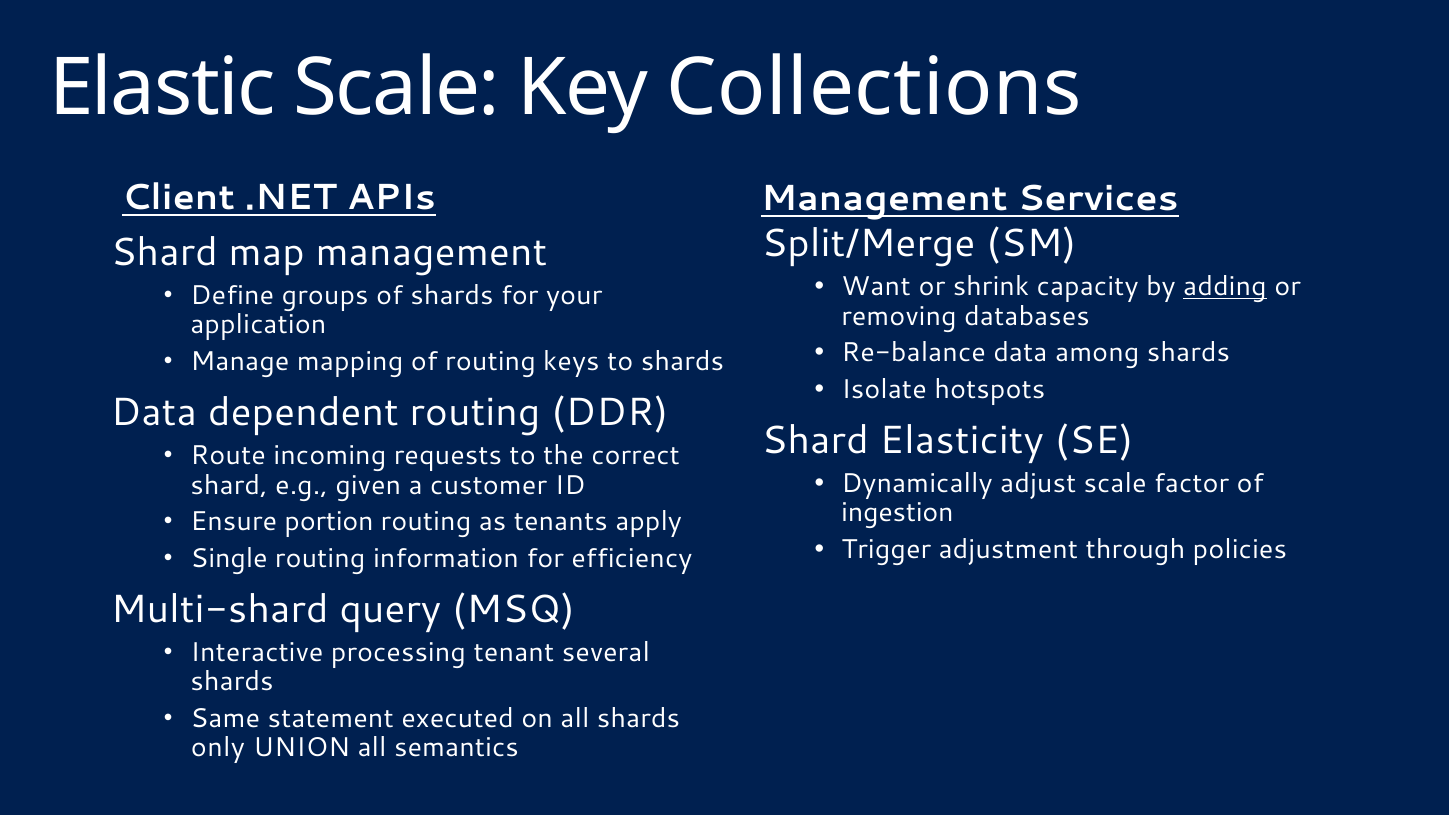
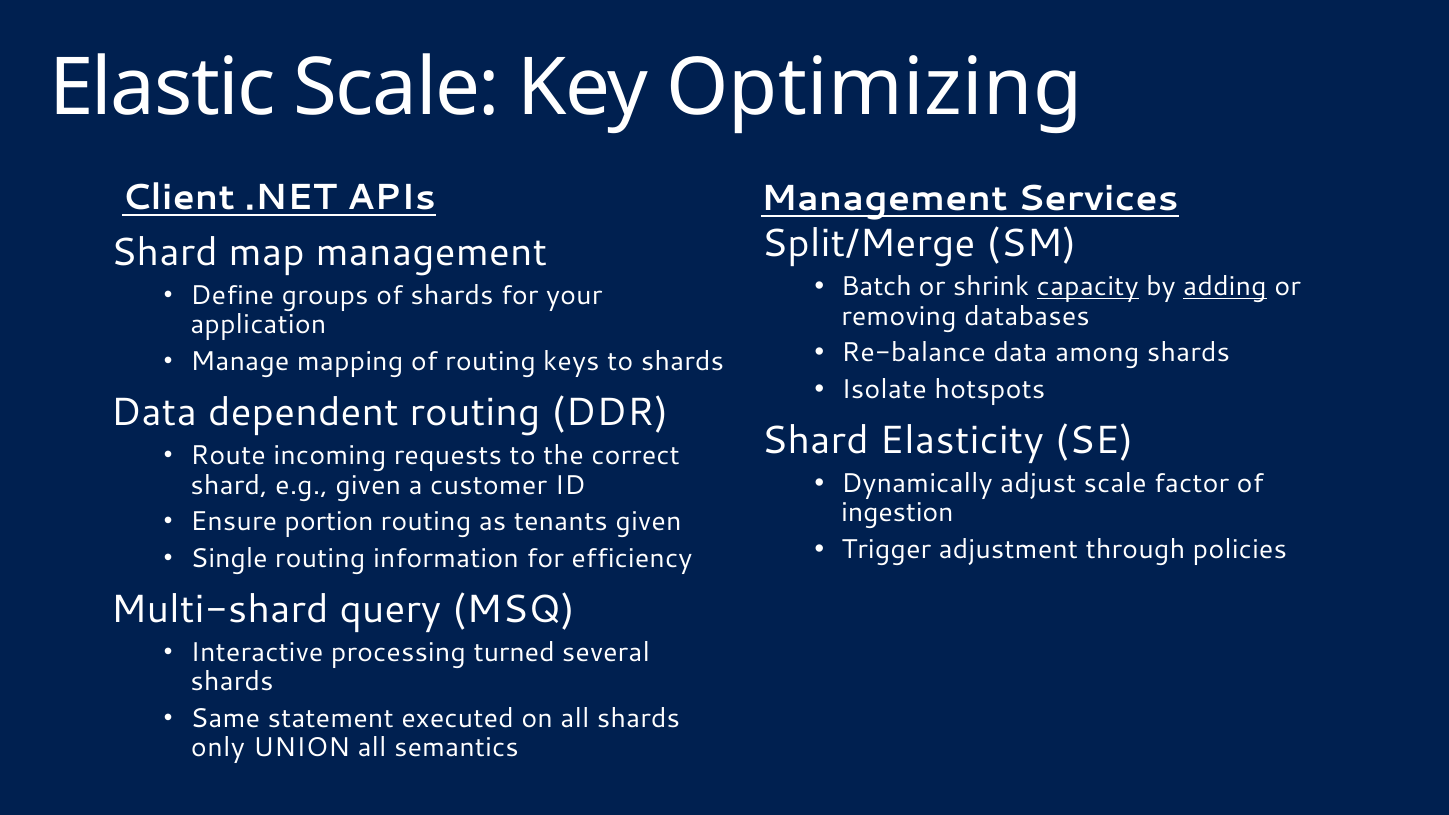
Collections: Collections -> Optimizing
Want: Want -> Batch
capacity underline: none -> present
tenants apply: apply -> given
tenant: tenant -> turned
